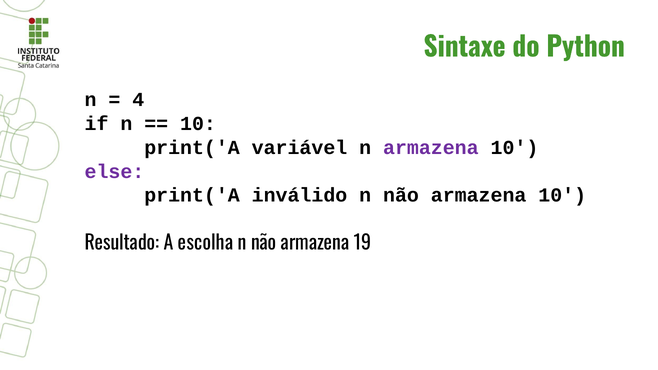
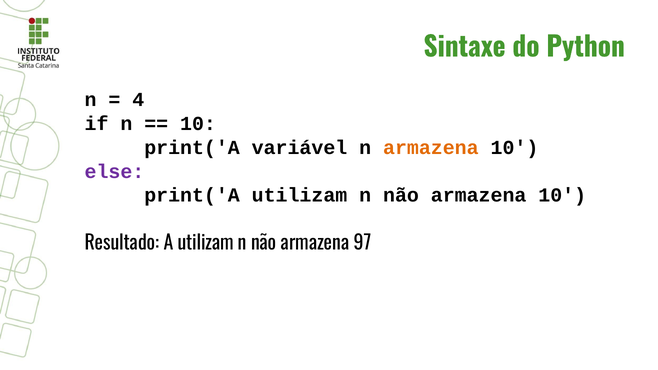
armazena at (431, 148) colour: purple -> orange
print('A inválido: inválido -> utilizam
A escolha: escolha -> utilizam
19: 19 -> 97
